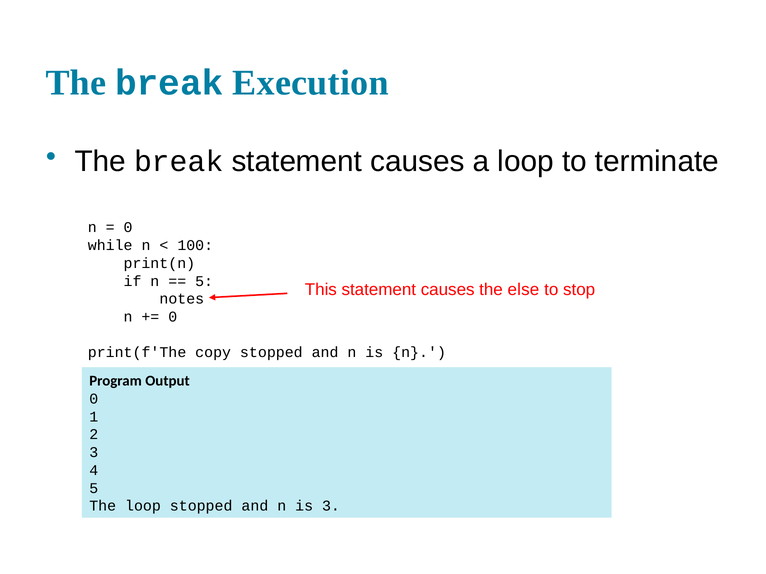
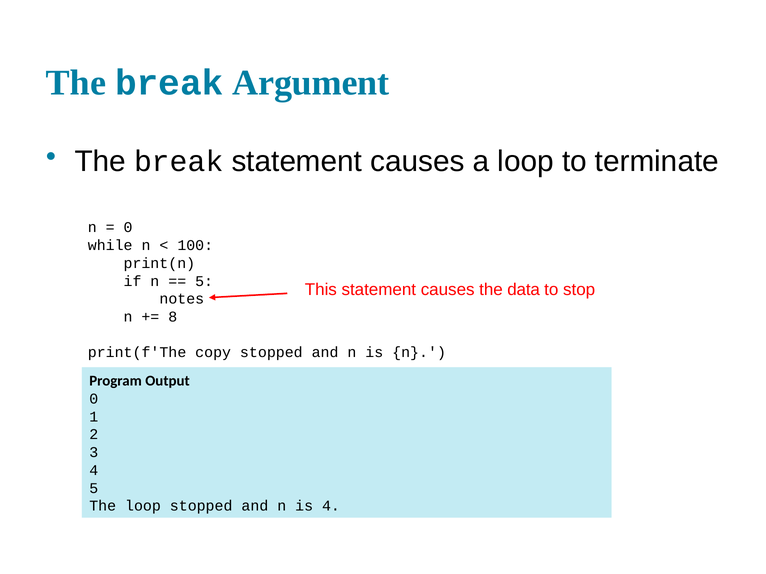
Execution: Execution -> Argument
else: else -> data
0 at (173, 317): 0 -> 8
is 3: 3 -> 4
